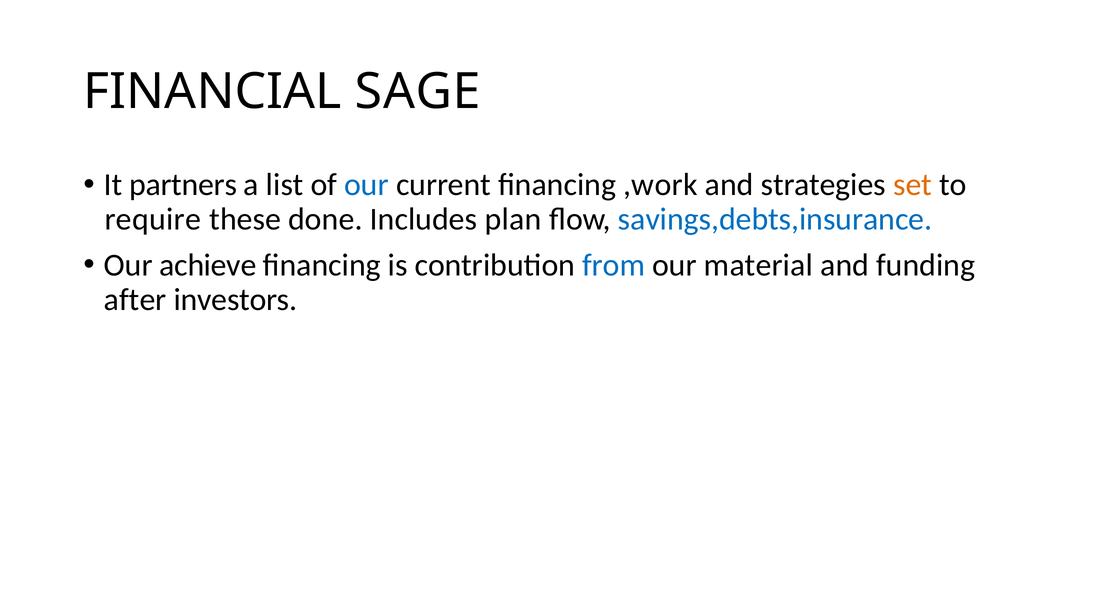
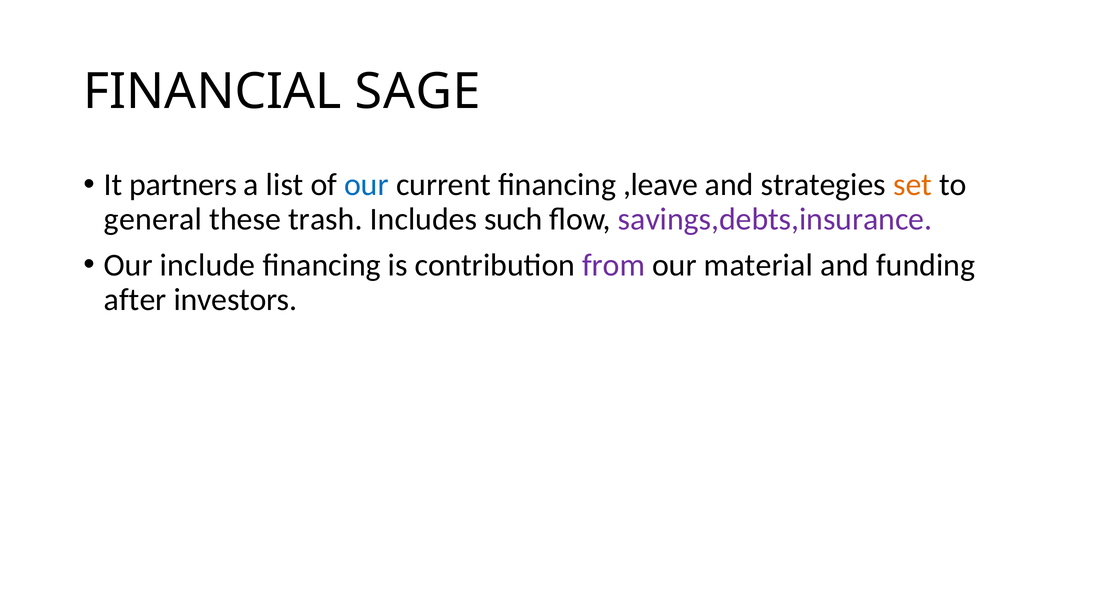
,work: ,work -> ,leave
require: require -> general
done: done -> trash
plan: plan -> such
savings,debts,insurance colour: blue -> purple
achieve: achieve -> include
from colour: blue -> purple
